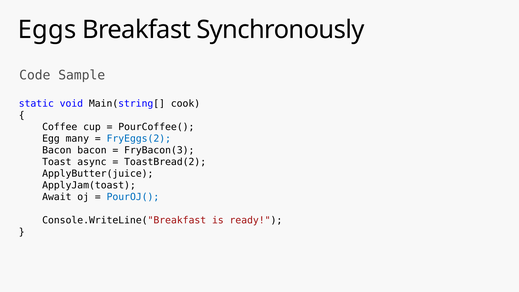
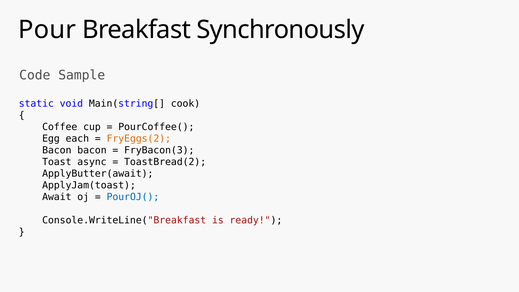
Eggs: Eggs -> Pour
many: many -> each
FryEggs(2 colour: blue -> orange
ApplyButter(juice: ApplyButter(juice -> ApplyButter(await
